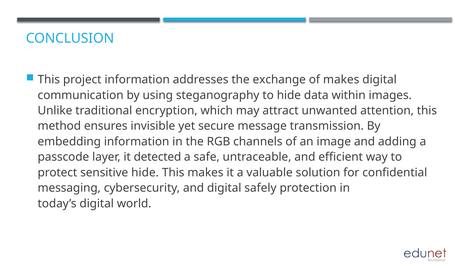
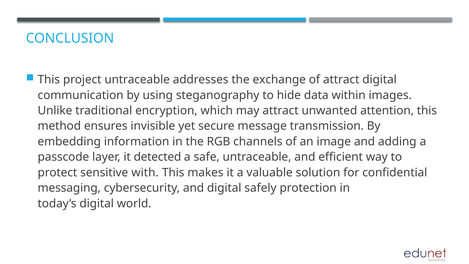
project information: information -> untraceable
of makes: makes -> attract
sensitive hide: hide -> with
